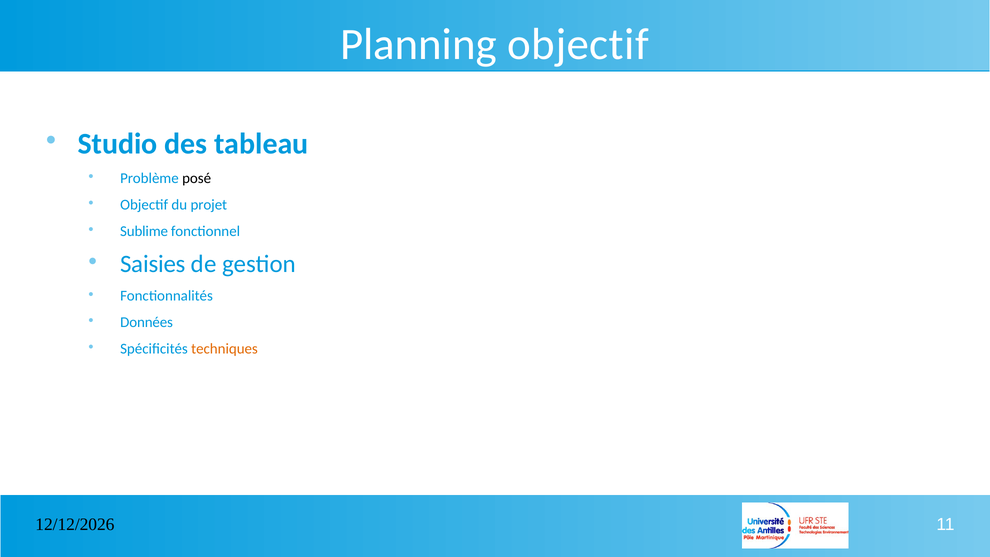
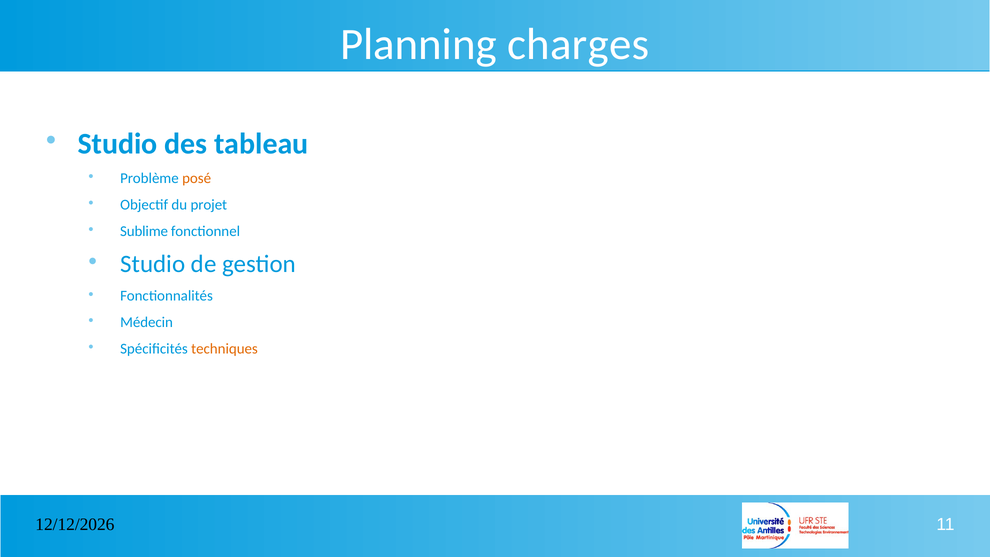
Planning objectif: objectif -> charges
posé colour: black -> orange
Saisies at (153, 264): Saisies -> Studio
Données: Données -> Médecin
